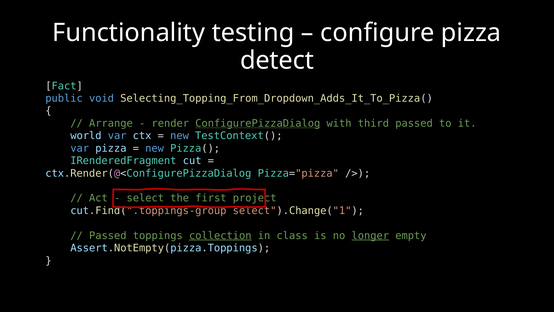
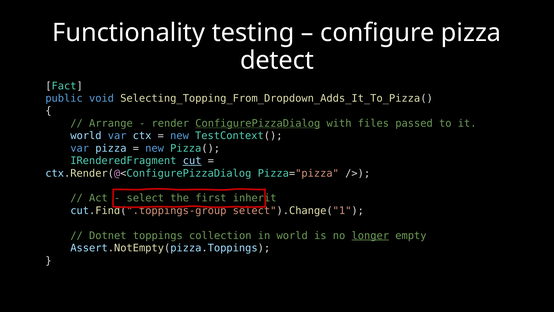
third: third -> files
cut underline: none -> present
project: project -> inherit
Passed at (108, 235): Passed -> Dotnet
collection underline: present -> none
in class: class -> world
